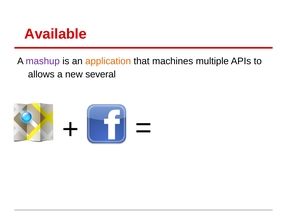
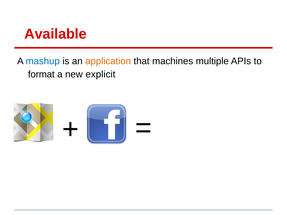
mashup colour: purple -> blue
allows: allows -> format
several: several -> explicit
